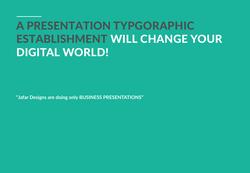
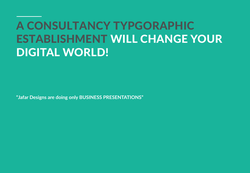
PRESENTATION: PRESENTATION -> CONSULTANCY
